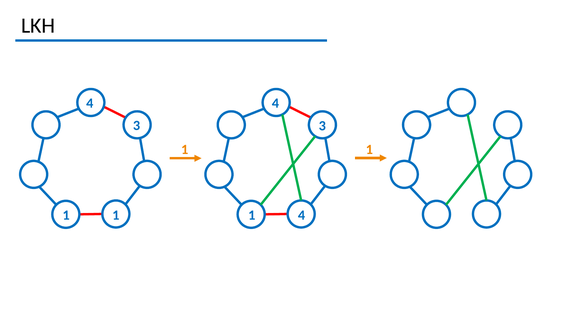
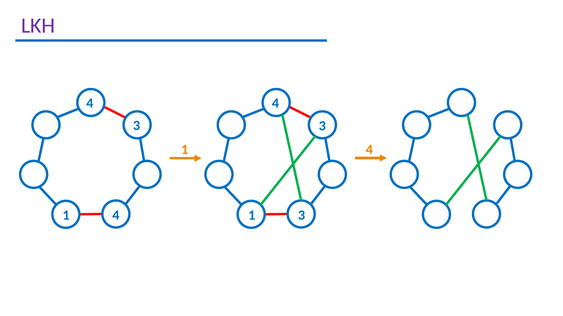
LKH colour: black -> purple
1 at (369, 150): 1 -> 4
1 at (116, 216): 1 -> 4
1 4: 4 -> 3
